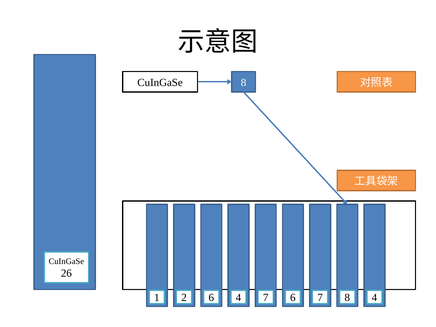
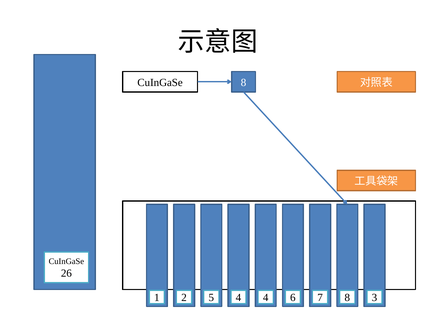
2 6: 6 -> 5
4 7: 7 -> 4
8 4: 4 -> 3
